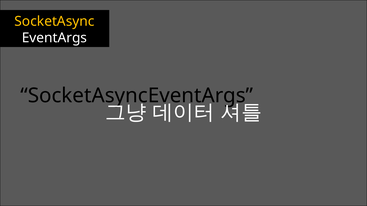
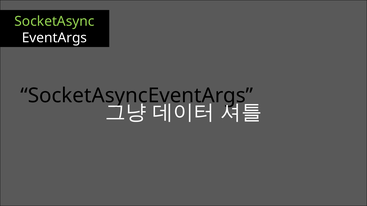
SocketAsync colour: yellow -> light green
